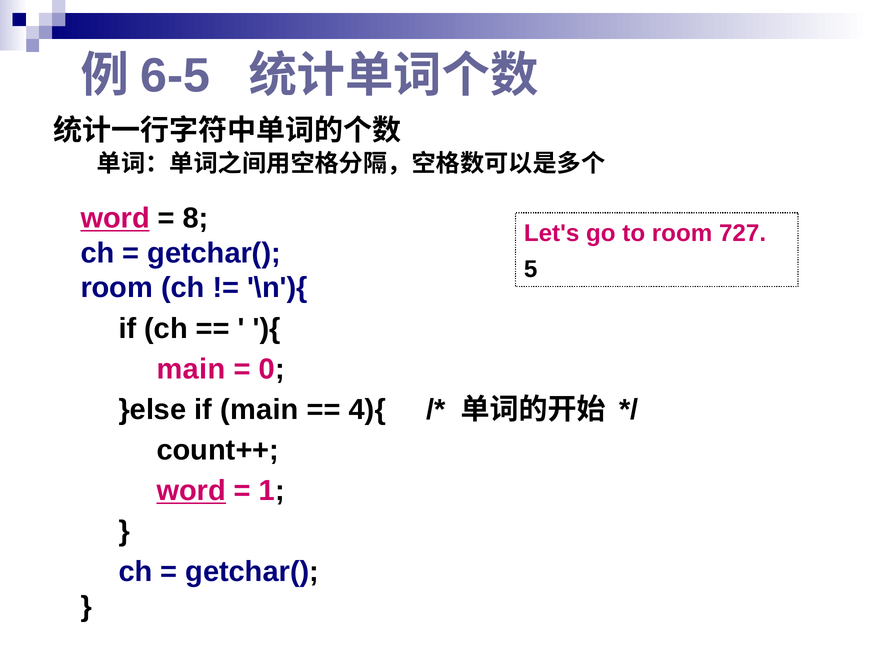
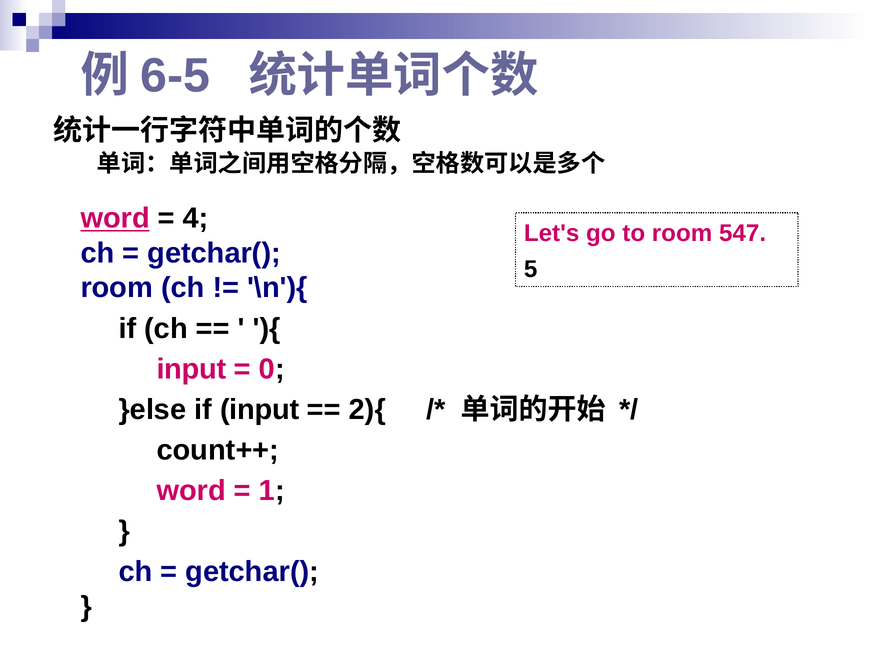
8: 8 -> 4
727: 727 -> 547
main at (191, 369): main -> input
if main: main -> input
4){: 4){ -> 2){
word at (191, 491) underline: present -> none
